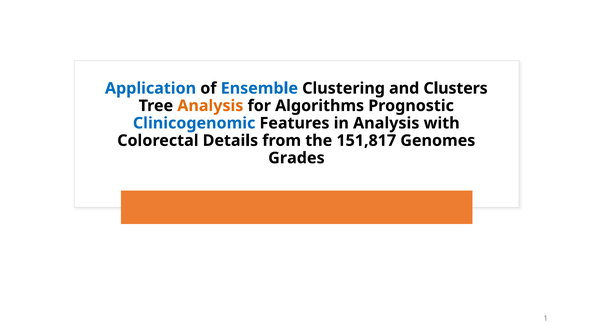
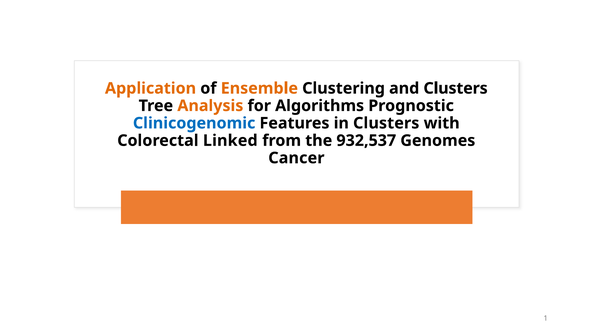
Application colour: blue -> orange
Ensemble colour: blue -> orange
in Analysis: Analysis -> Clusters
Details: Details -> Linked
151,817: 151,817 -> 932,537
Grades: Grades -> Cancer
